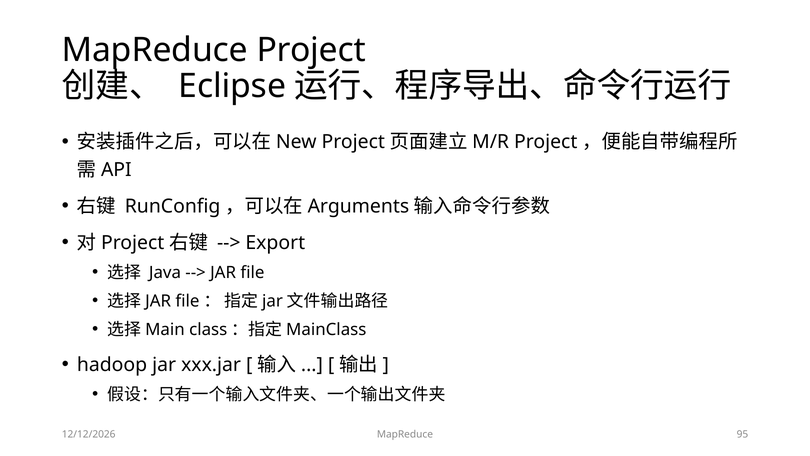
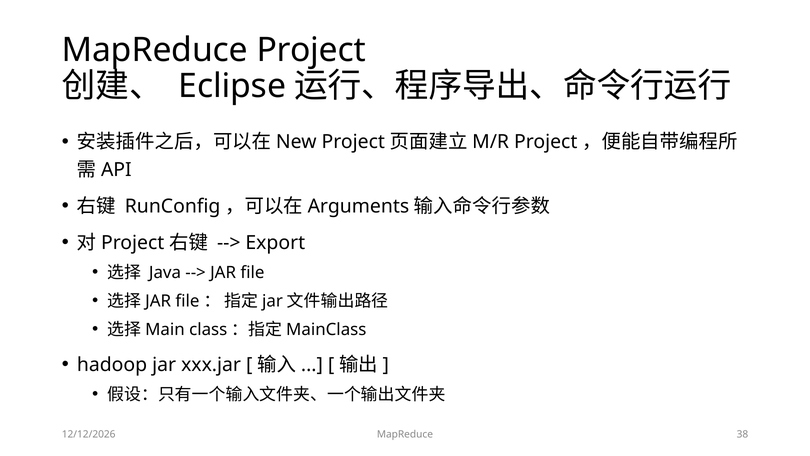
95: 95 -> 38
